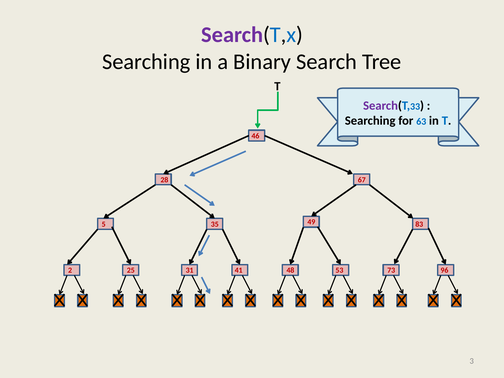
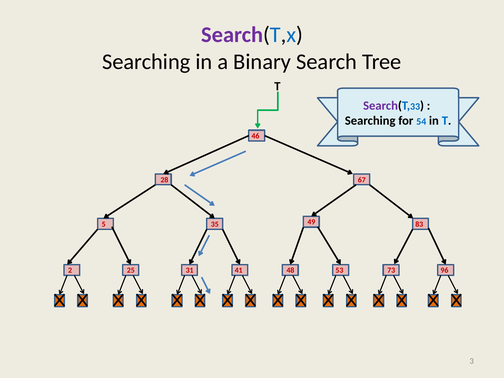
63: 63 -> 54
